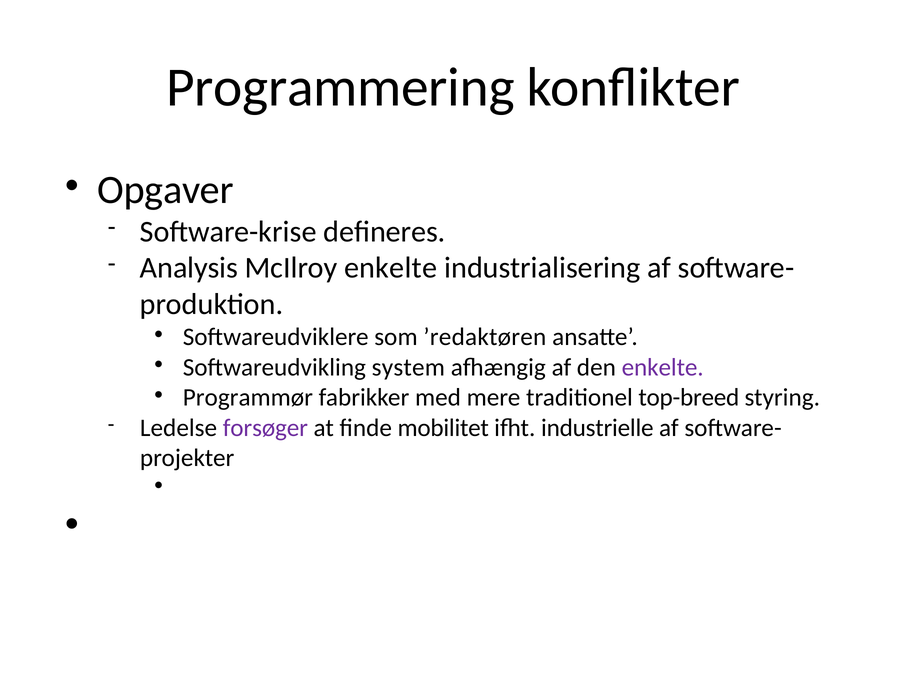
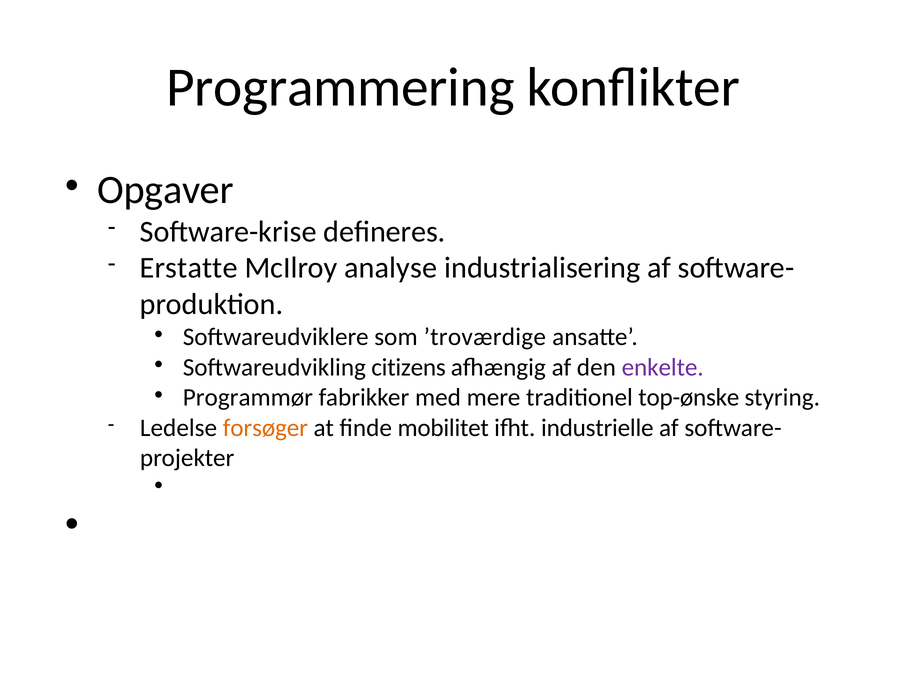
Analysis: Analysis -> Erstatte
McIlroy enkelte: enkelte -> analyse
’redaktøren: ’redaktøren -> ’troværdige
system: system -> citizens
top-breed: top-breed -> top-ønske
forsøger colour: purple -> orange
